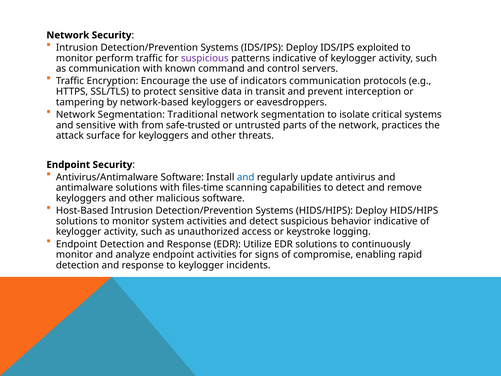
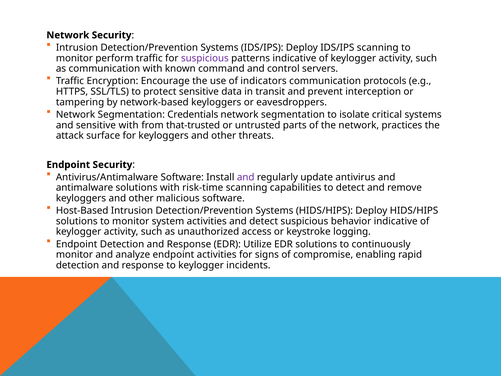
IDS/IPS exploited: exploited -> scanning
Traditional: Traditional -> Credentials
safe-trusted: safe-trusted -> that-trusted
and at (246, 177) colour: blue -> purple
files-time: files-time -> risk-time
